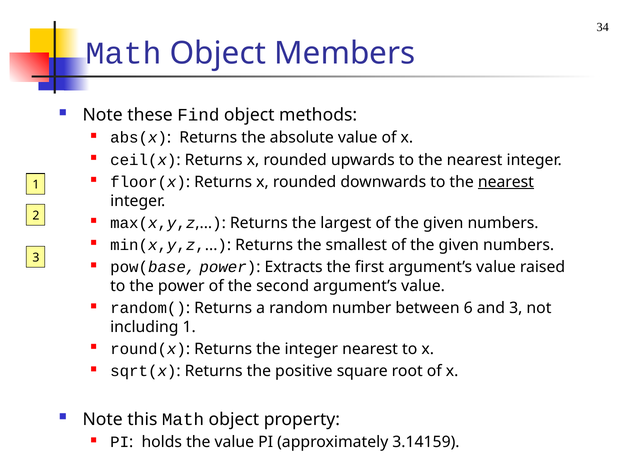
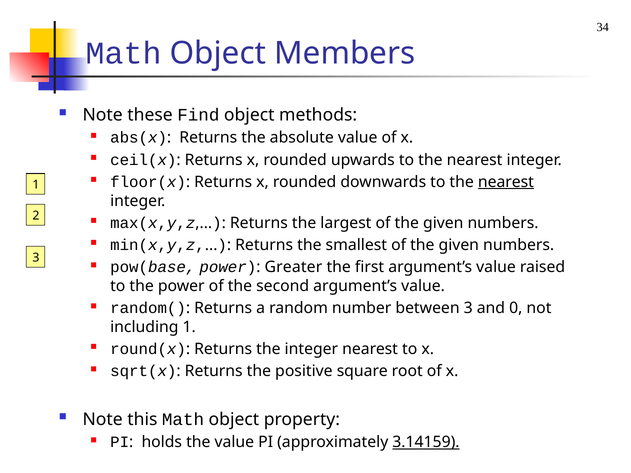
Extracts: Extracts -> Greater
between 6: 6 -> 3
and 3: 3 -> 0
3.14159 underline: none -> present
